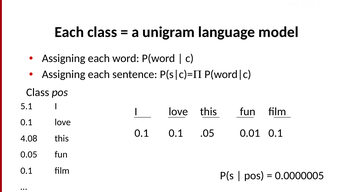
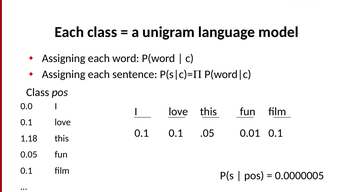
5.1: 5.1 -> 0.0
4.08: 4.08 -> 1.18
